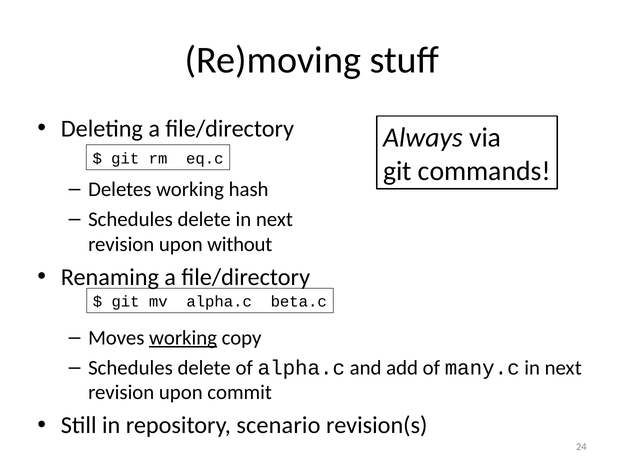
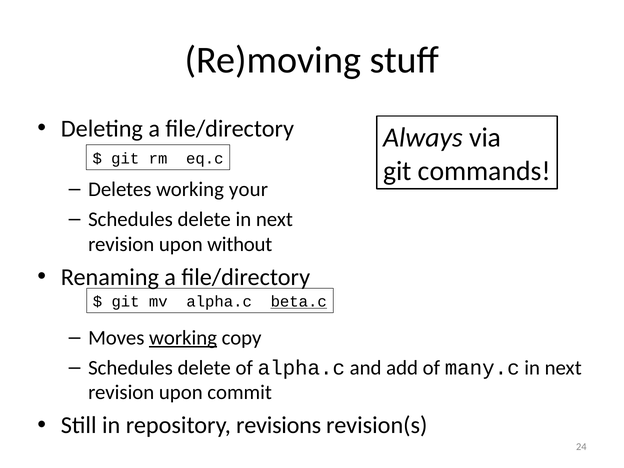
hash: hash -> your
beta.c underline: none -> present
scenario: scenario -> revisions
